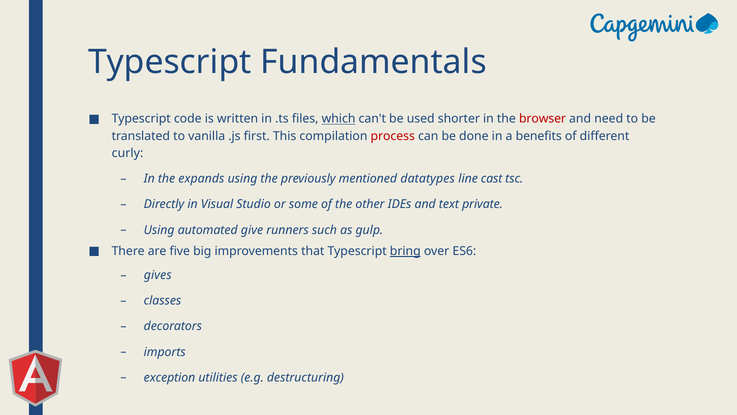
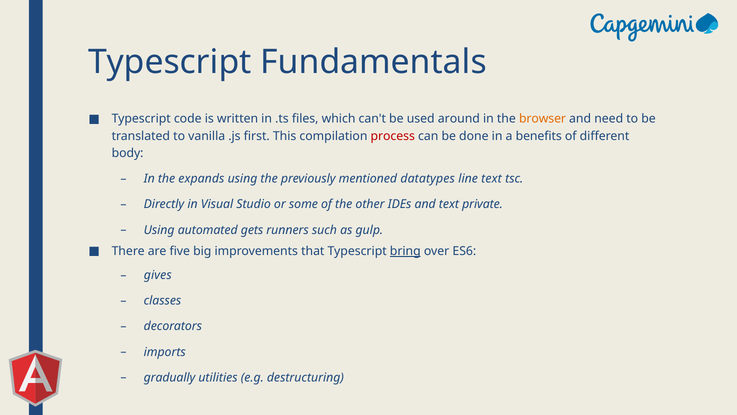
which underline: present -> none
shorter: shorter -> around
browser colour: red -> orange
curly: curly -> body
line cast: cast -> text
give: give -> gets
exception: exception -> gradually
